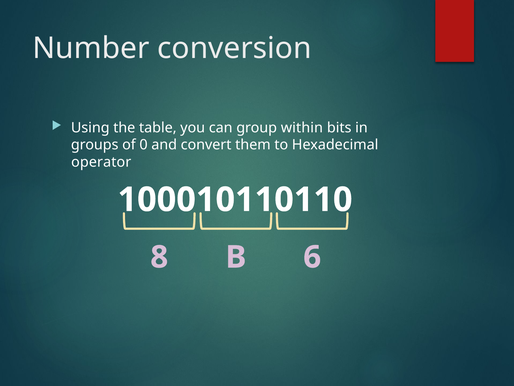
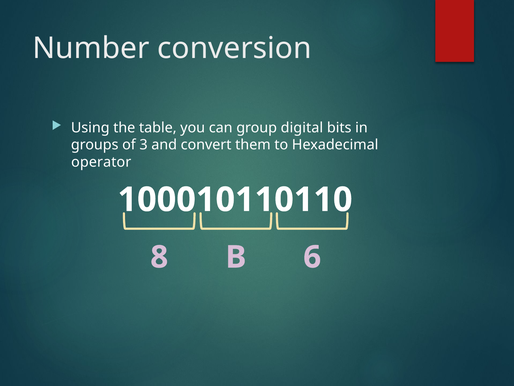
within: within -> digital
0: 0 -> 3
